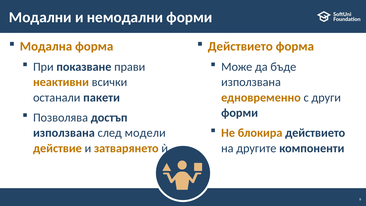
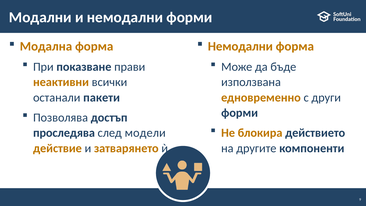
Действието at (240, 46): Действието -> Немодални
използвана at (64, 133): използвана -> проследява
